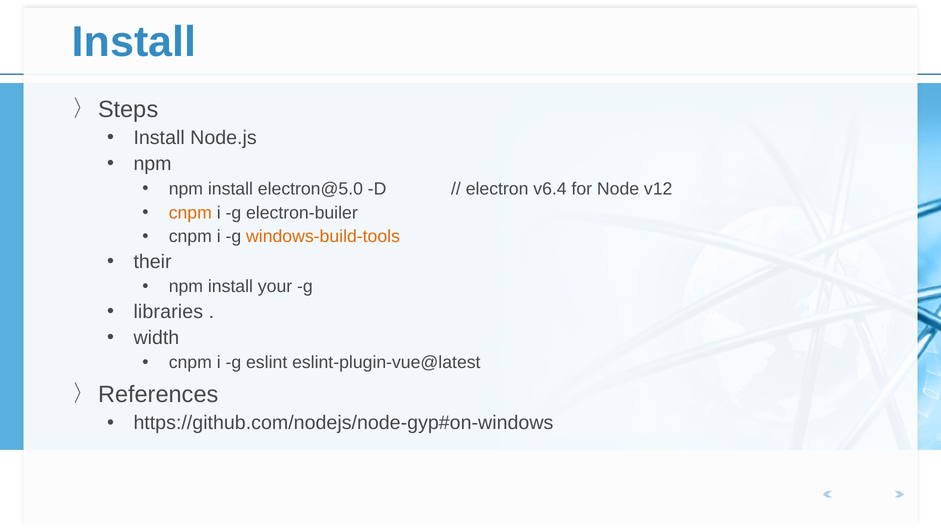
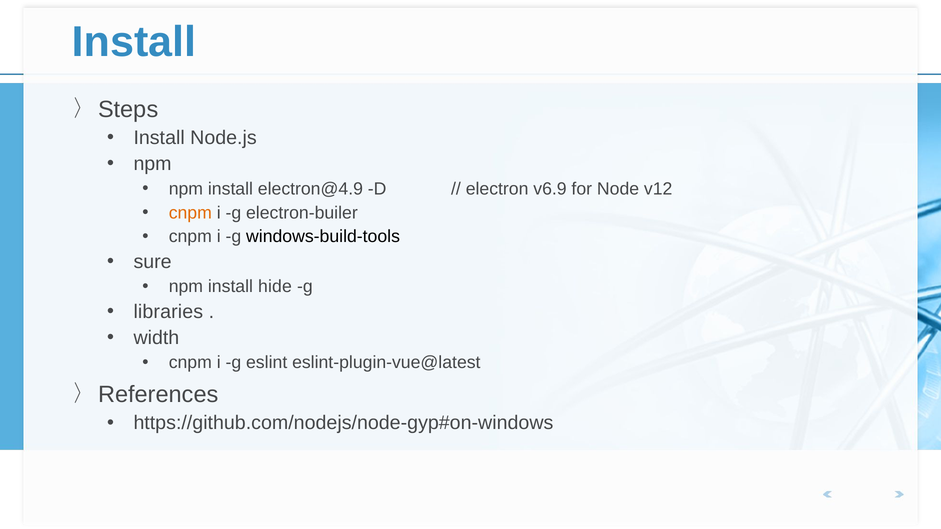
electron@5.0: electron@5.0 -> electron@4.9
v6.4: v6.4 -> v6.9
windows-build-tools colour: orange -> black
their: their -> sure
your: your -> hide
